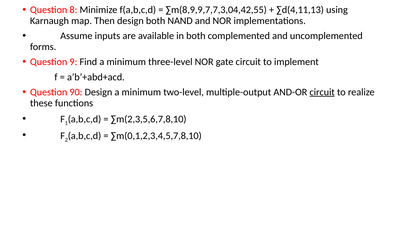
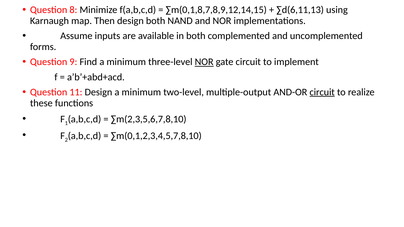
∑m(8,9,9,7,7,3,04,42,55: ∑m(8,9,9,7,7,3,04,42,55 -> ∑m(0,1,8,7,8,9,12,14,15
∑d(4,11,13: ∑d(4,11,13 -> ∑d(6,11,13
NOR at (204, 62) underline: none -> present
90: 90 -> 11
